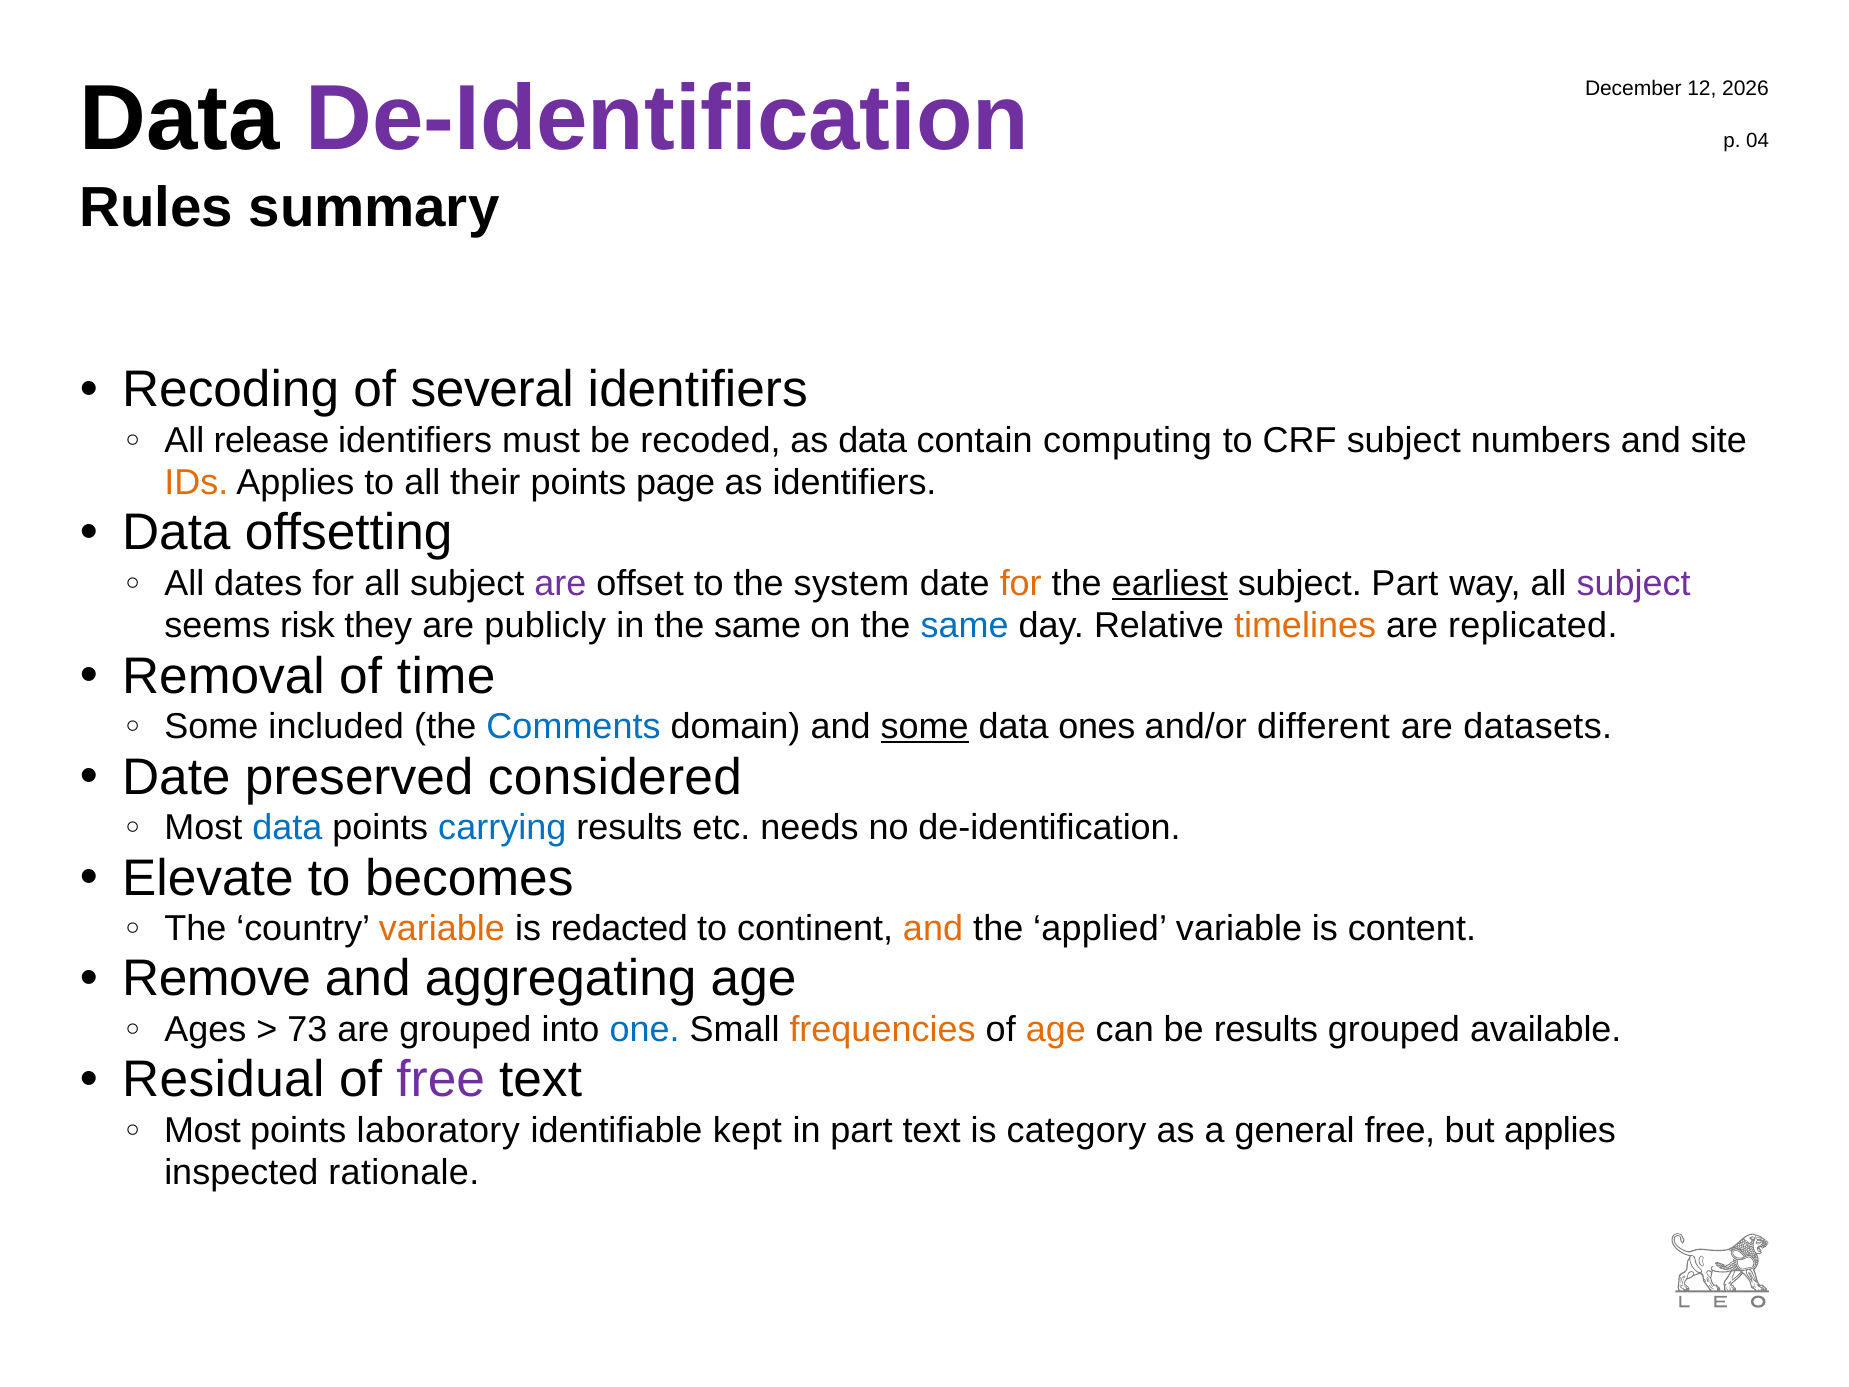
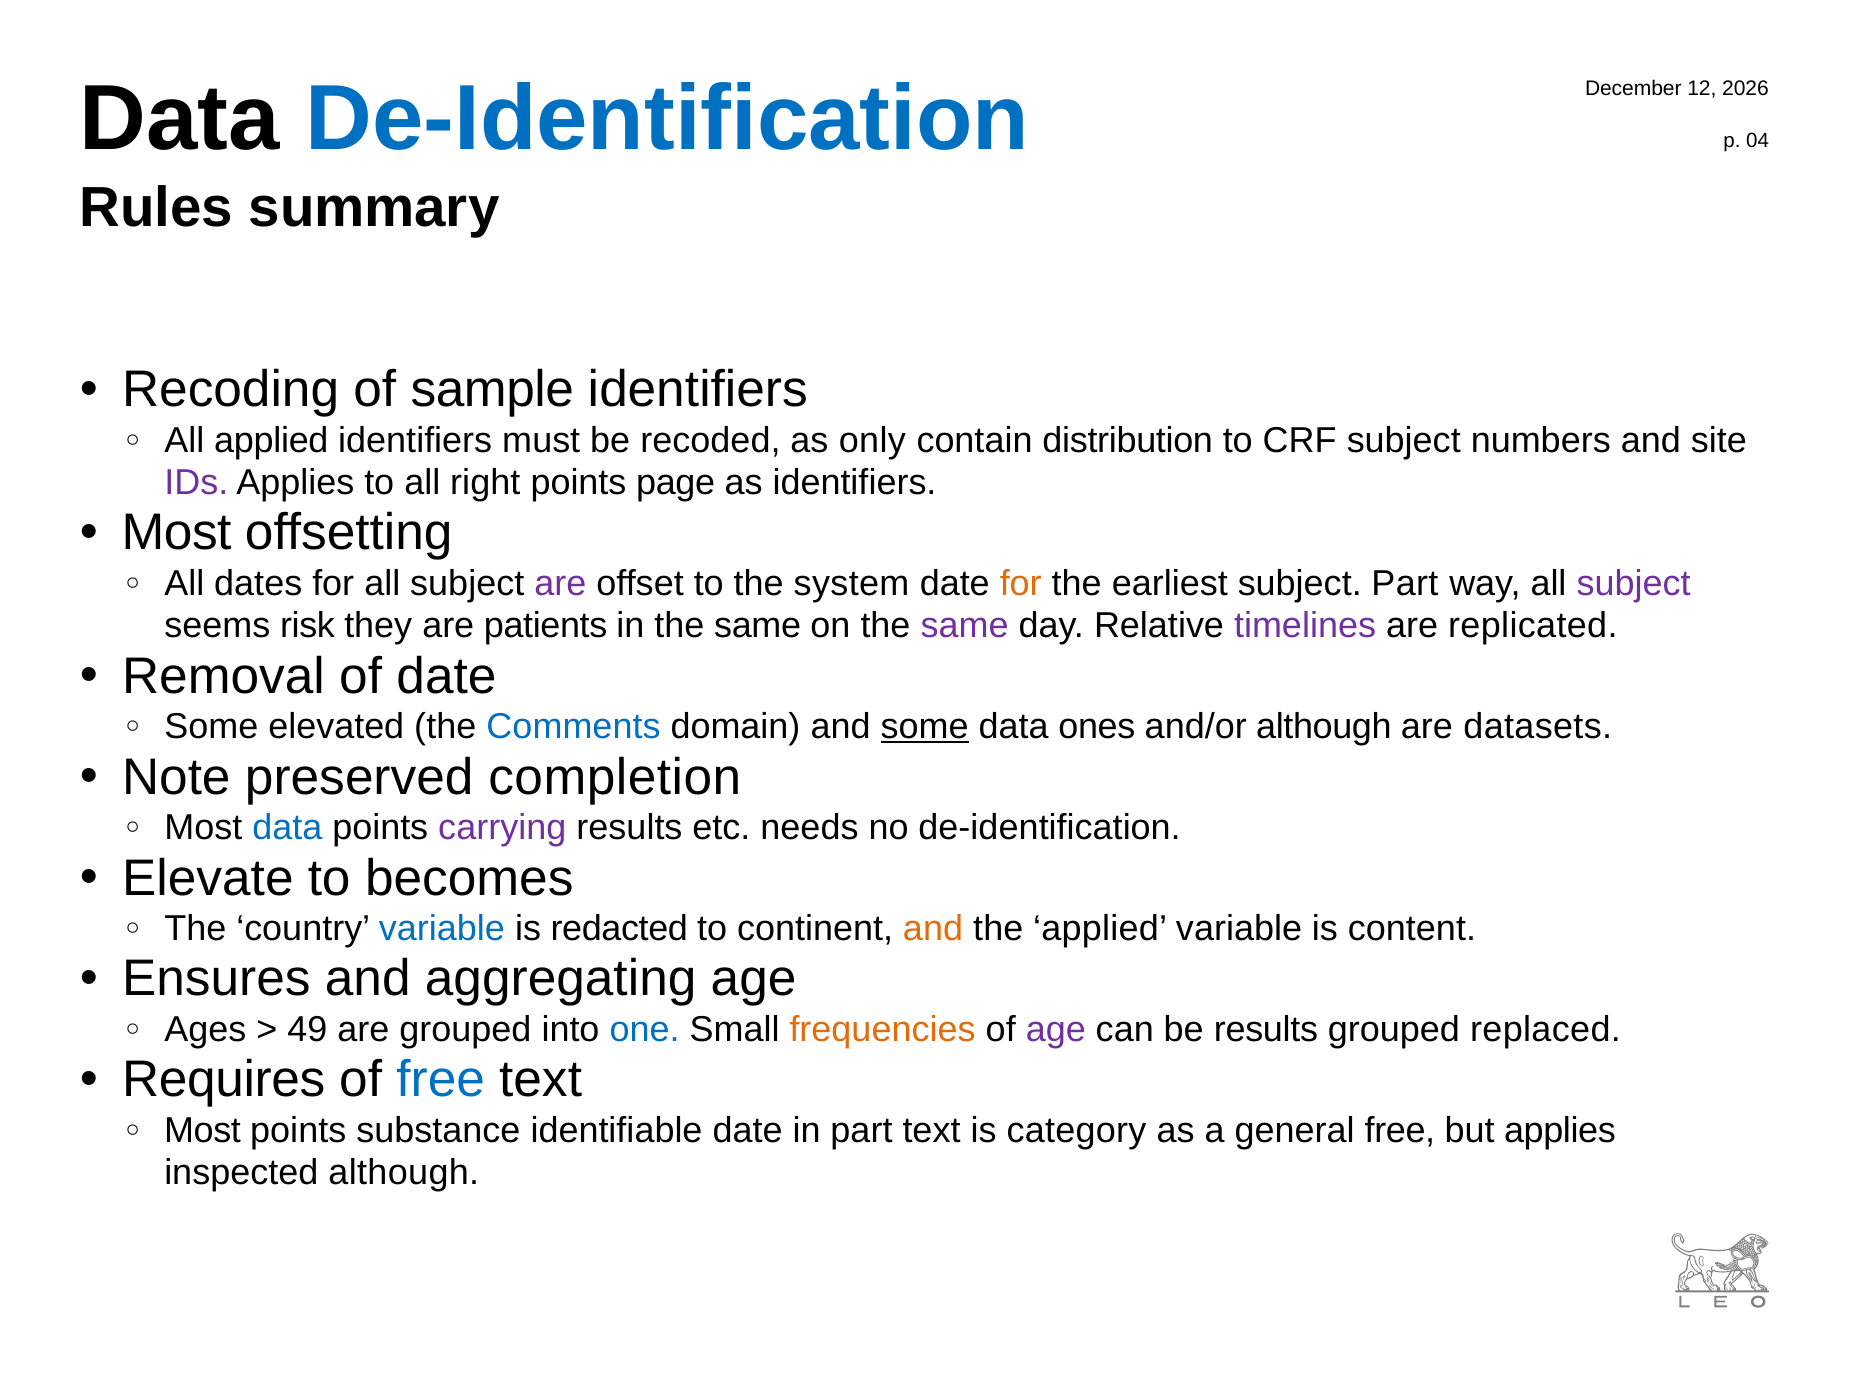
De-Identification at (667, 119) colour: purple -> blue
several: several -> sample
All release: release -> applied
as data: data -> only
computing: computing -> distribution
IDs colour: orange -> purple
their: their -> right
Data at (176, 533): Data -> Most
earliest underline: present -> none
publicly: publicly -> patients
same at (965, 626) colour: blue -> purple
timelines colour: orange -> purple
of time: time -> date
included: included -> elevated
and/or different: different -> although
Date at (176, 777): Date -> Note
considered: considered -> completion
carrying colour: blue -> purple
variable at (442, 929) colour: orange -> blue
Remove: Remove -> Ensures
73: 73 -> 49
age at (1056, 1029) colour: orange -> purple
available: available -> replaced
Residual: Residual -> Requires
free at (441, 1080) colour: purple -> blue
laboratory: laboratory -> substance
identifiable kept: kept -> date
inspected rationale: rationale -> although
